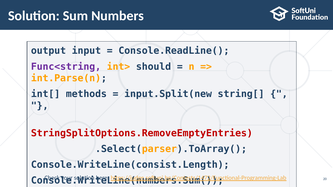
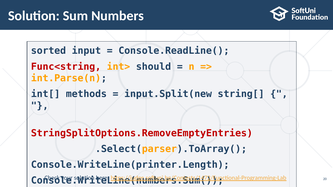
output: output -> sorted
Func<string colour: purple -> red
Console.WriteLine(consist.Length: Console.WriteLine(consist.Length -> Console.WriteLine(printer.Length
